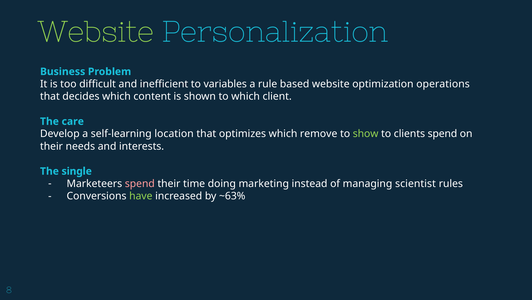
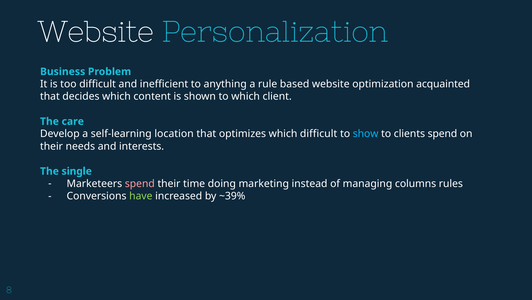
Website at (96, 32) colour: light green -> white
variables: variables -> anything
operations: operations -> acquainted
which remove: remove -> difficult
show colour: light green -> light blue
scientist: scientist -> columns
~63%: ~63% -> ~39%
